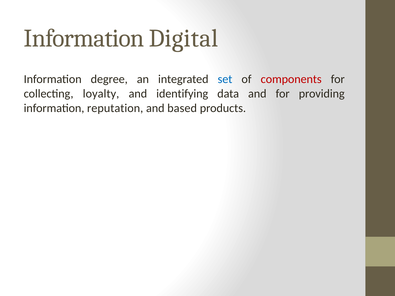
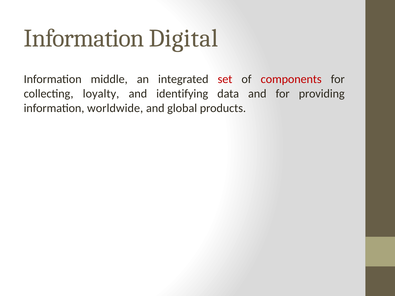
degree: degree -> middle
set colour: blue -> red
reputation: reputation -> worldwide
based: based -> global
